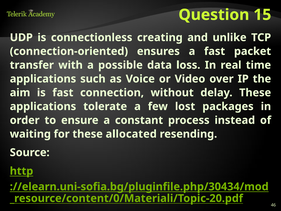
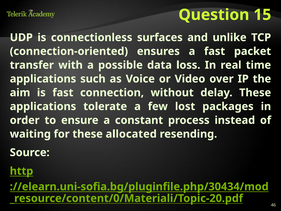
creating: creating -> surfaces
